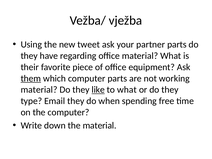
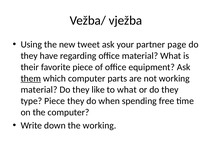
partner parts: parts -> page
like underline: present -> none
type Email: Email -> Piece
the material: material -> working
